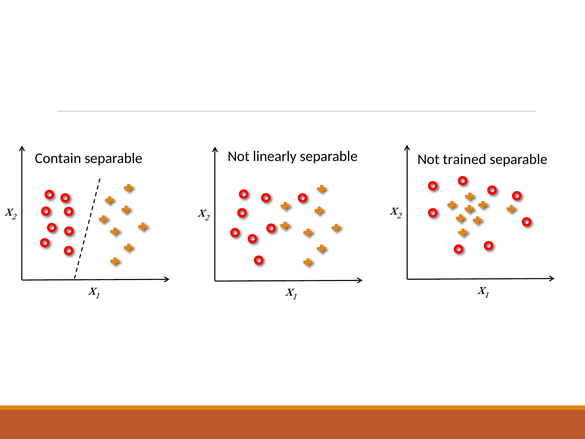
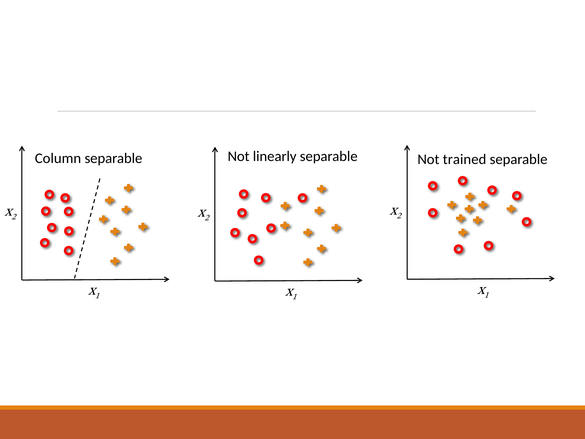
Contain: Contain -> Column
